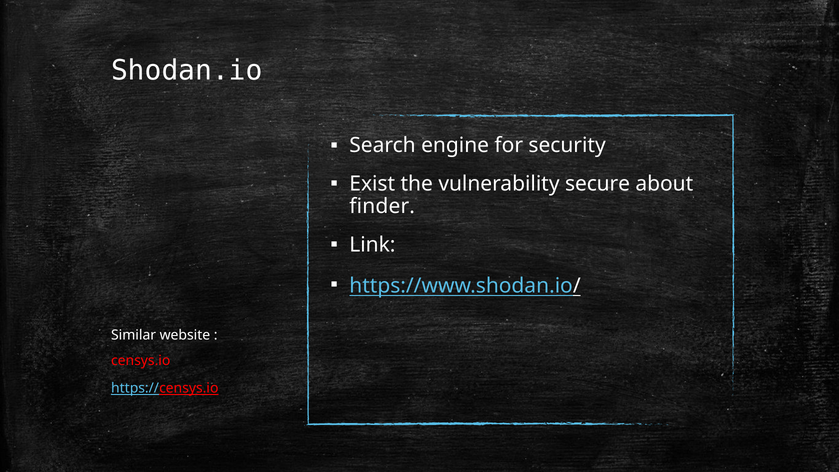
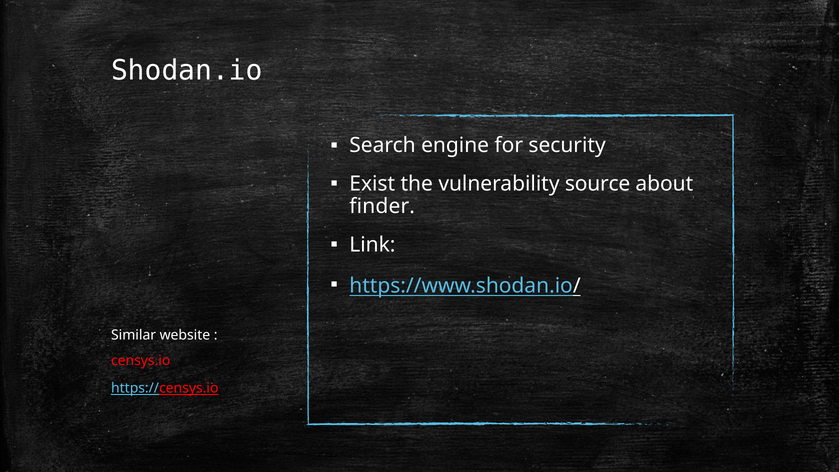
secure: secure -> source
